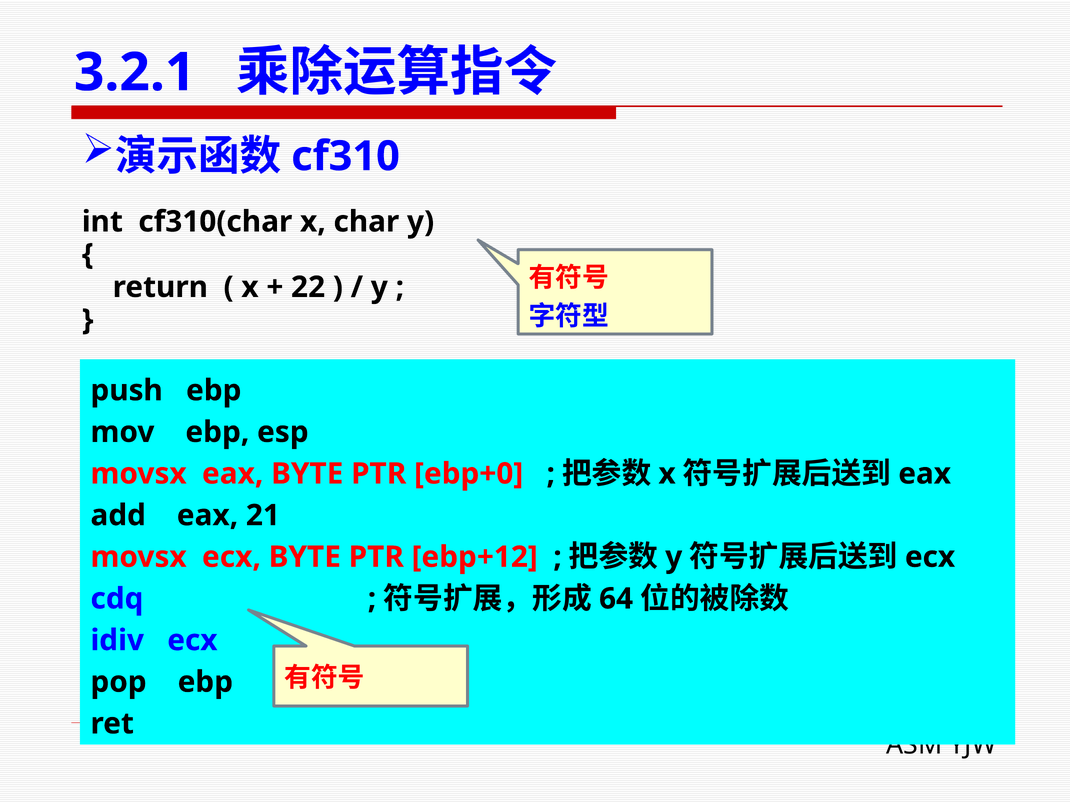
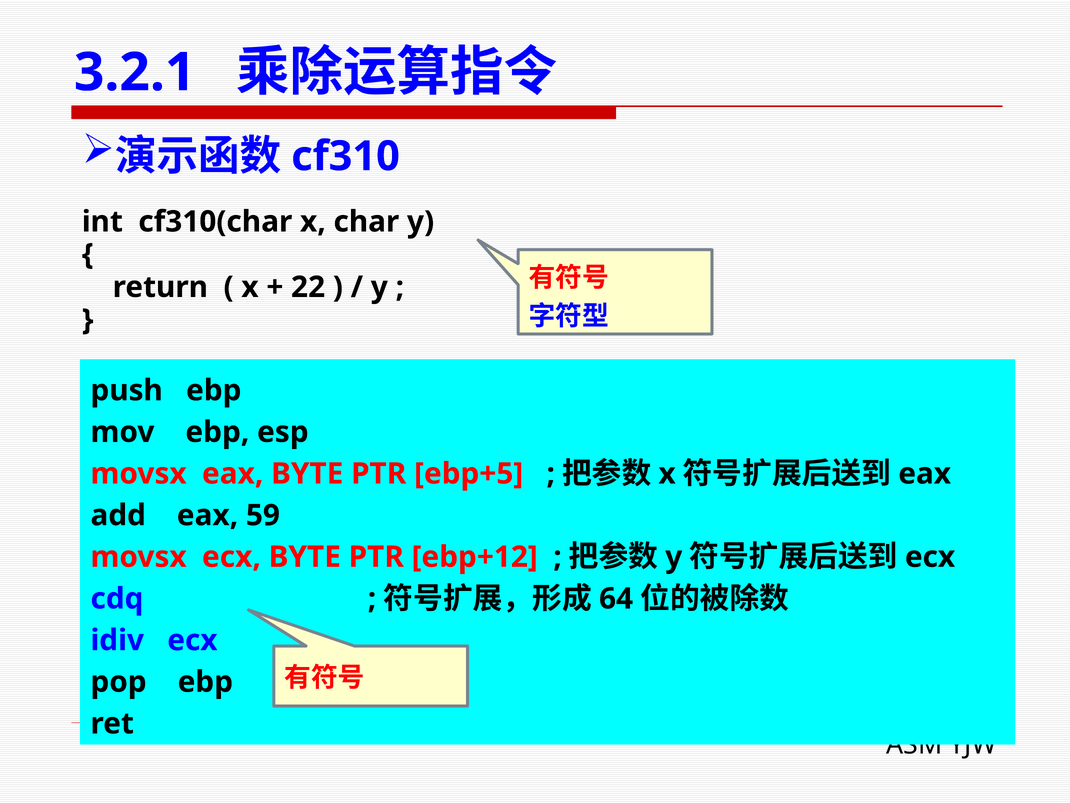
ebp+0: ebp+0 -> ebp+5
21: 21 -> 59
